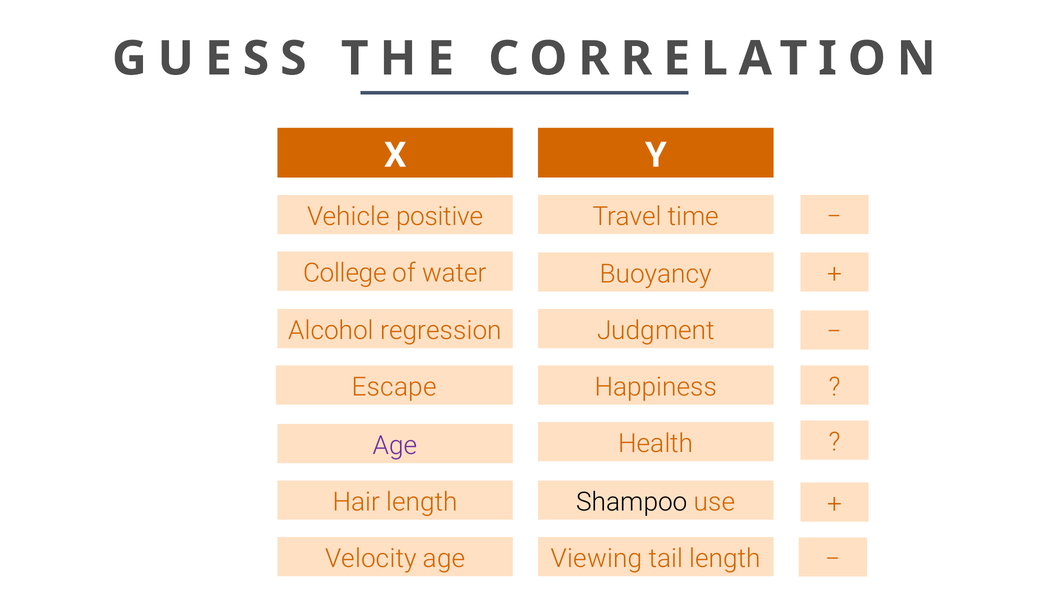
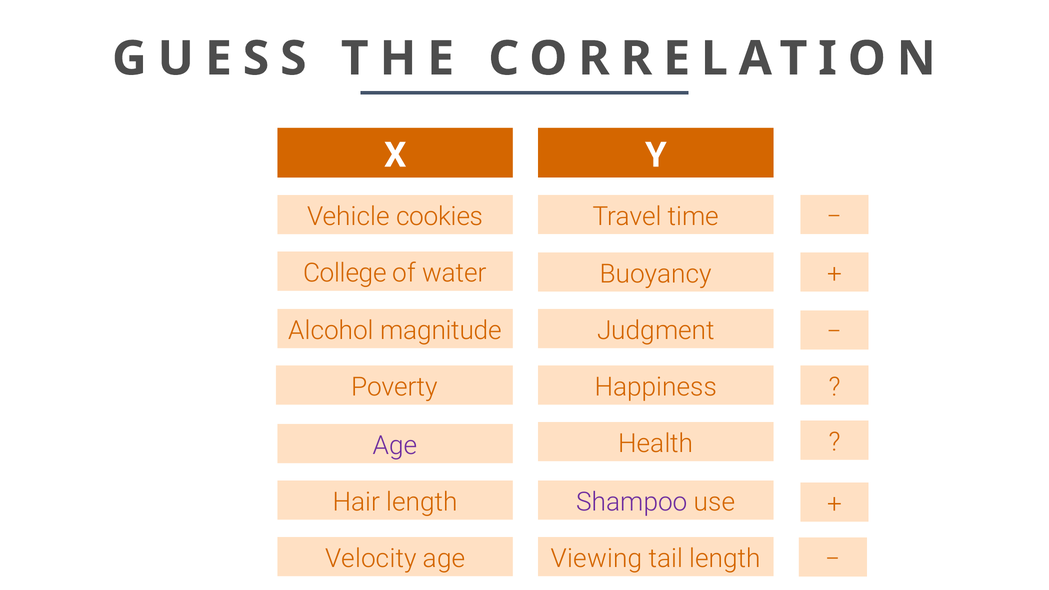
positive: positive -> cookies
regression: regression -> magnitude
Escape: Escape -> Poverty
Shampoo colour: black -> purple
